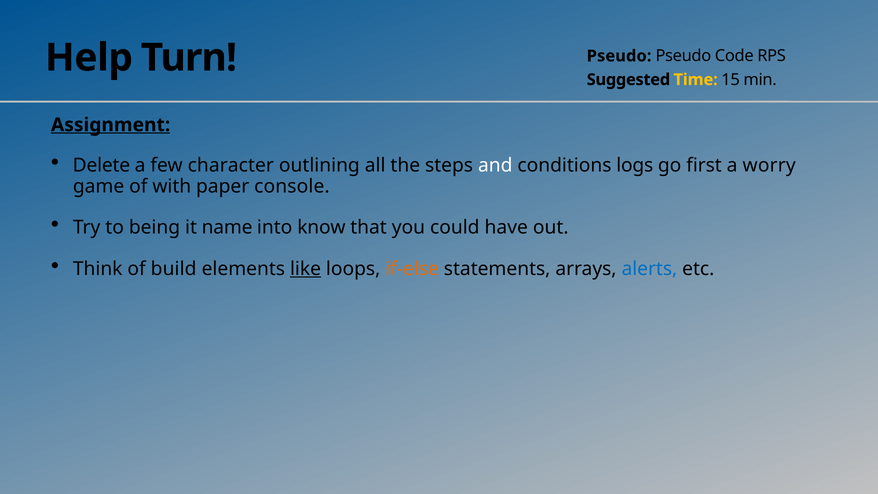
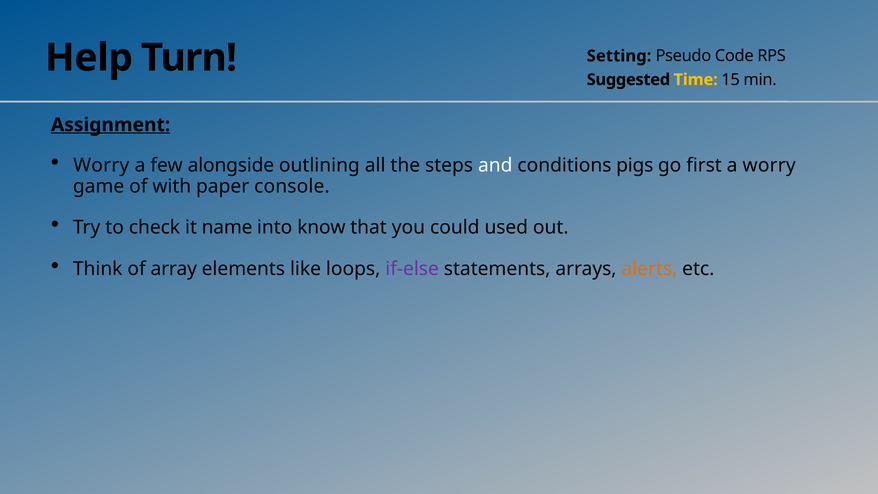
Turn Pseudo: Pseudo -> Setting
Delete at (101, 165): Delete -> Worry
character: character -> alongside
logs: logs -> pigs
being: being -> check
have: have -> used
build: build -> array
like underline: present -> none
if-else colour: orange -> purple
alerts colour: blue -> orange
